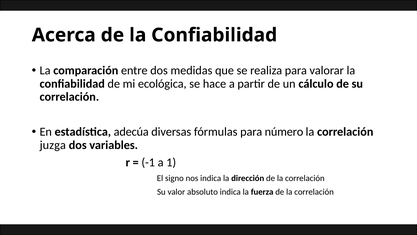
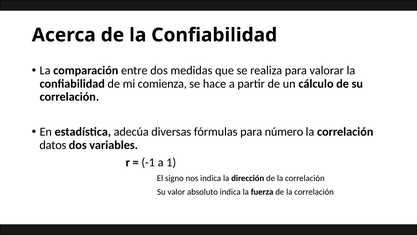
ecológica: ecológica -> comienza
juzga: juzga -> datos
